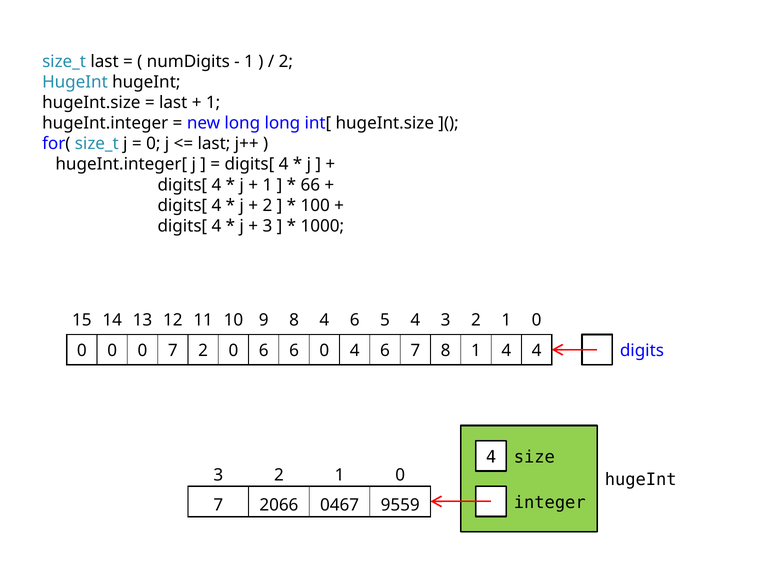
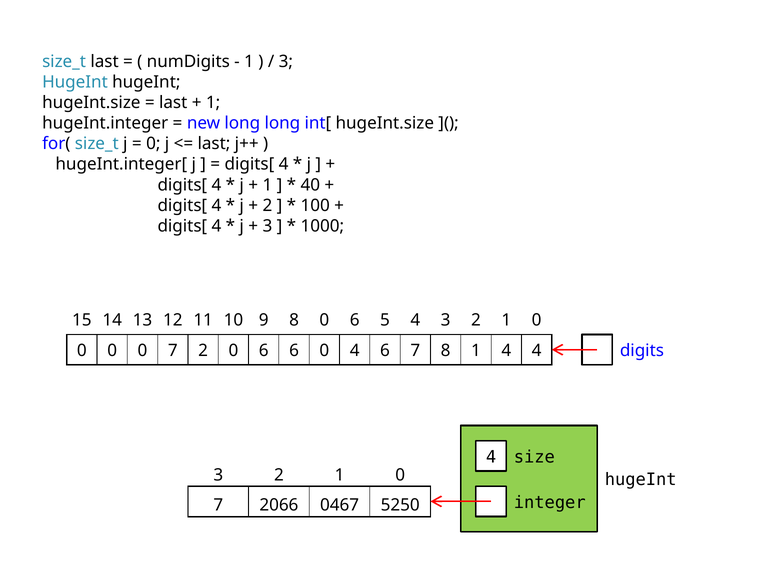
2 at (286, 62): 2 -> 3
66: 66 -> 40
8 4: 4 -> 0
9559: 9559 -> 5250
